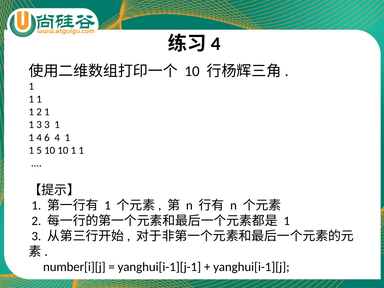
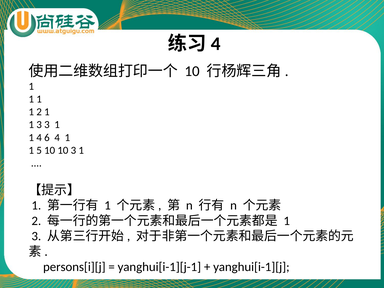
10 1: 1 -> 3
number[i][j: number[i][j -> persons[i][j
